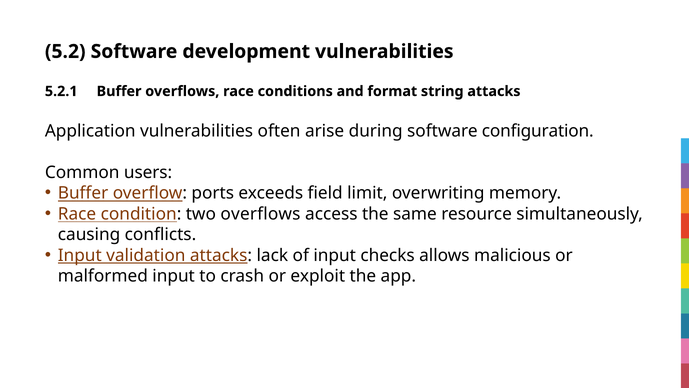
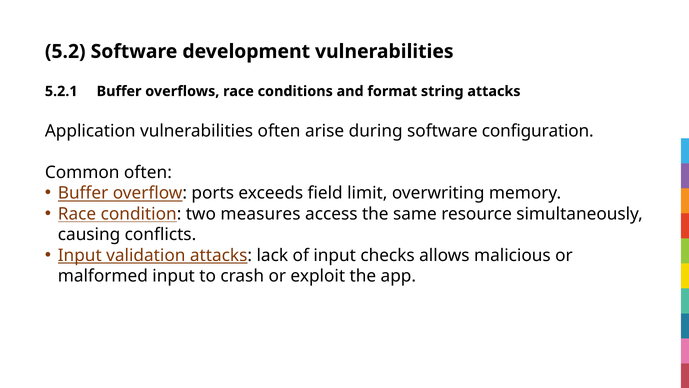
Common users: users -> often
two overflows: overflows -> measures
